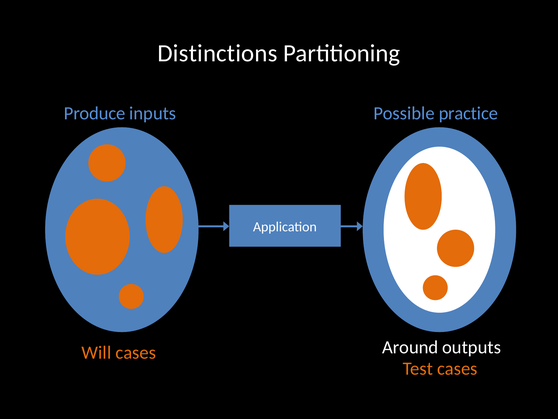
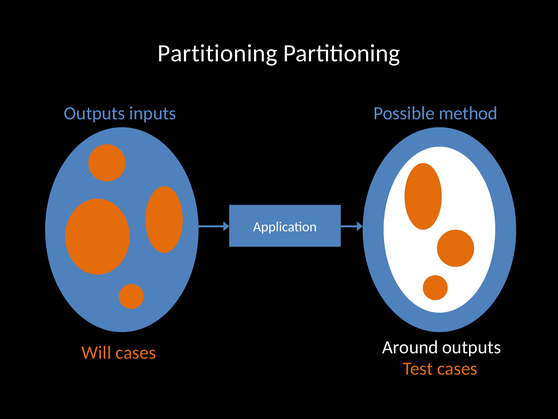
Distinctions at (217, 53): Distinctions -> Partitioning
Produce at (95, 113): Produce -> Outputs
practice: practice -> method
